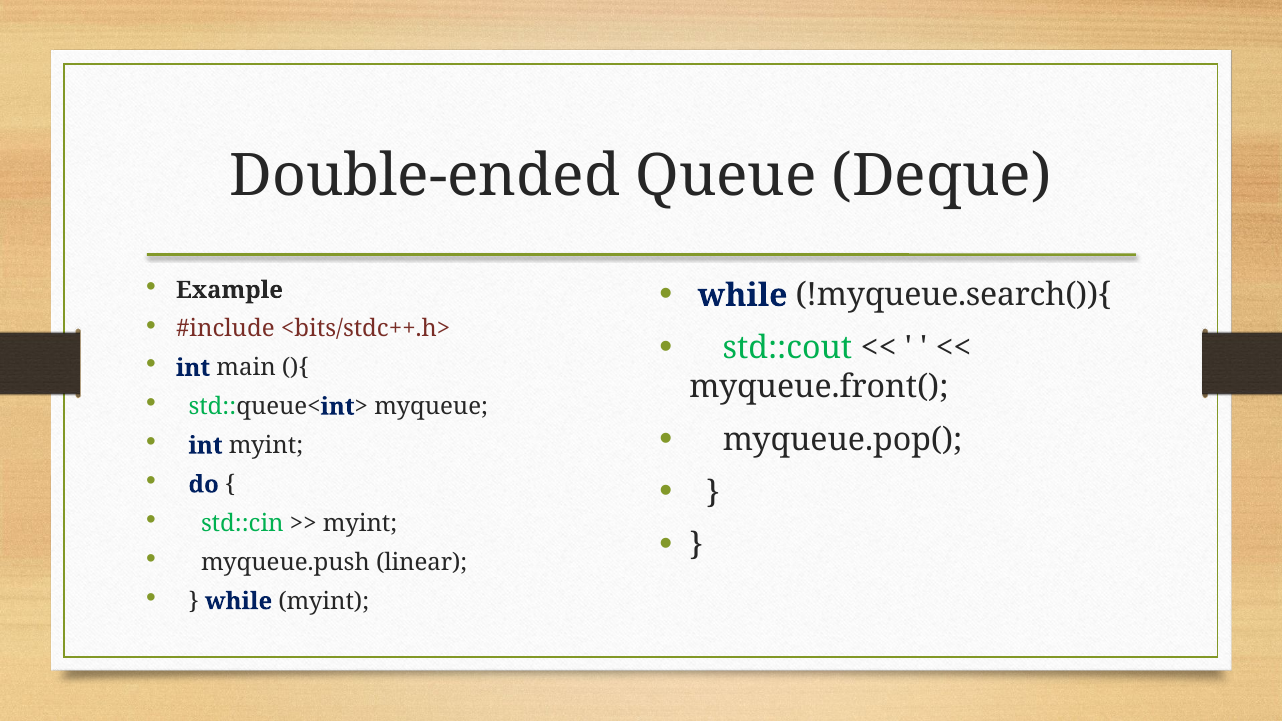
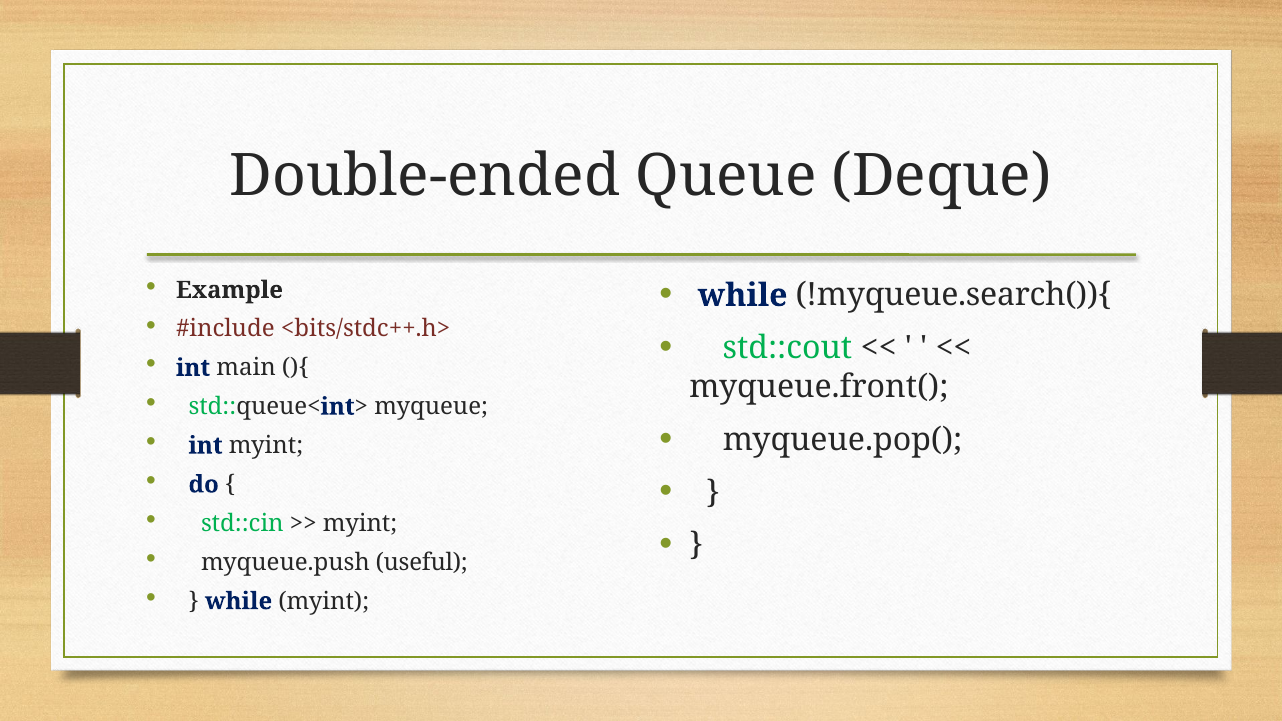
linear: linear -> useful
